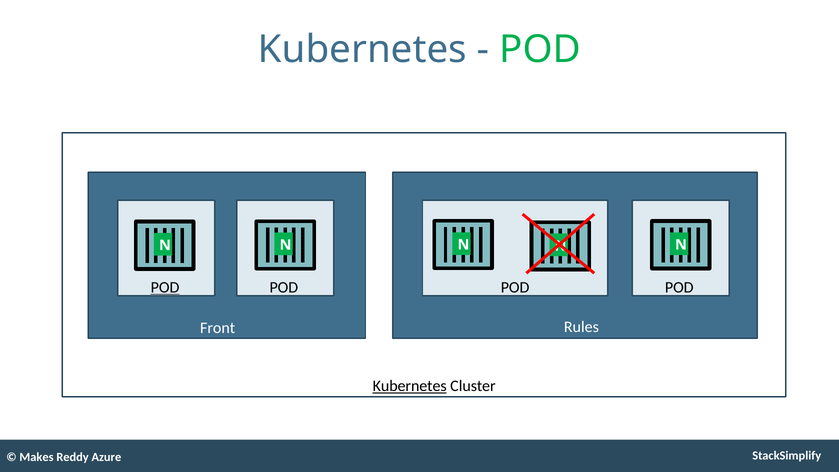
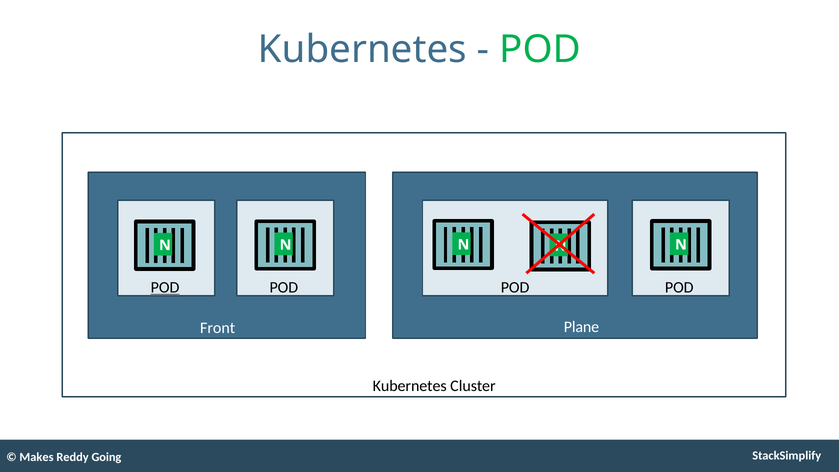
Rules: Rules -> Plane
Kubernetes at (410, 386) underline: present -> none
Azure: Azure -> Going
